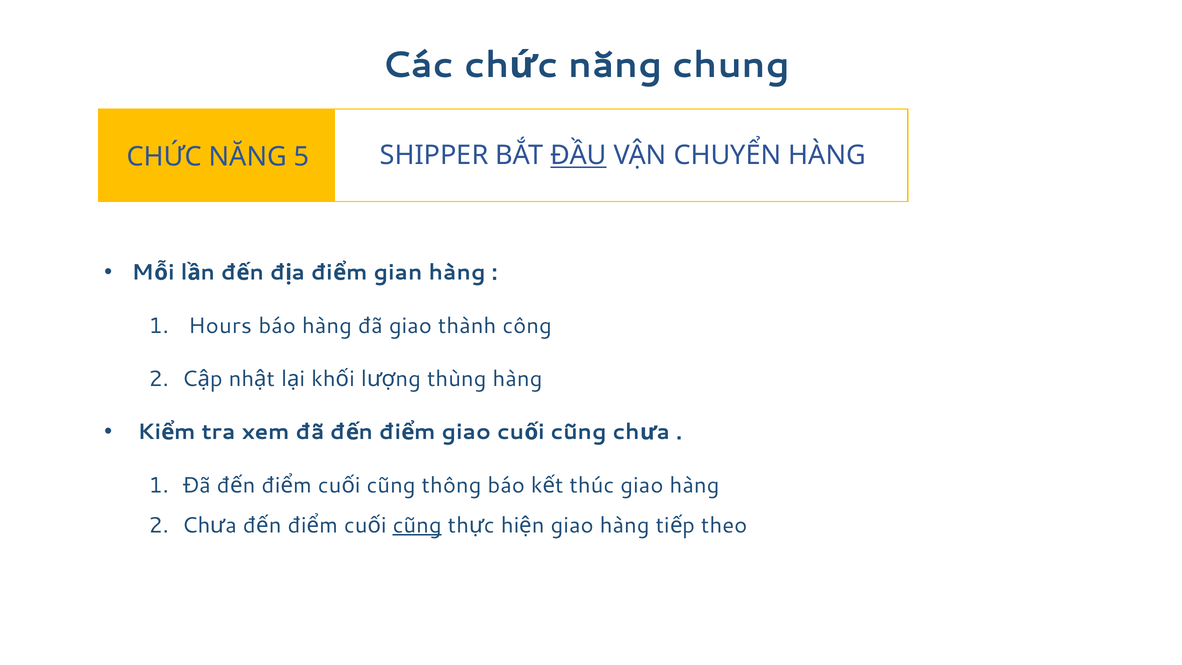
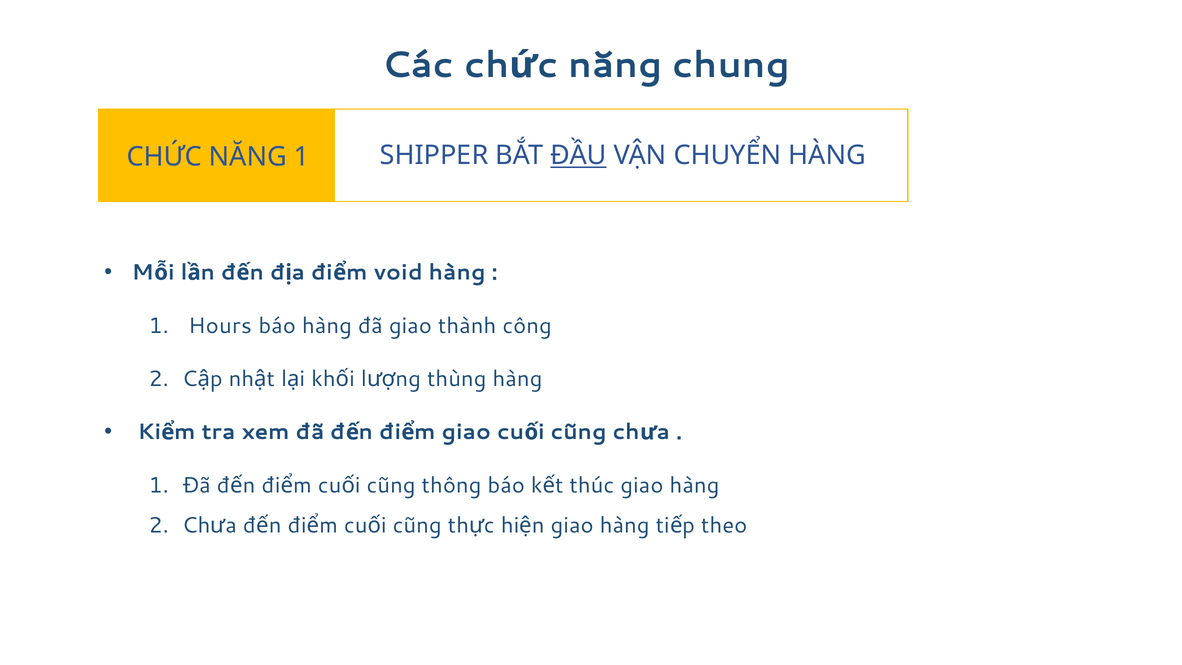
NĂNG 5: 5 -> 1
gian: gian -> void
cũng at (417, 525) underline: present -> none
